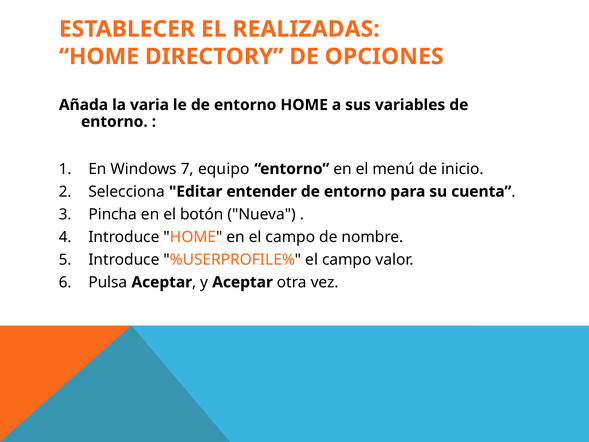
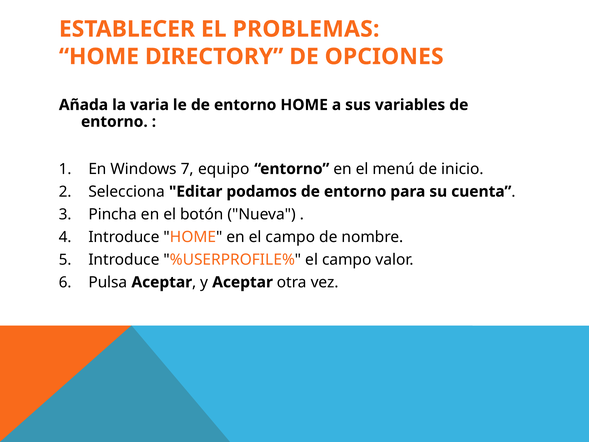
REALIZADAS: REALIZADAS -> PROBLEMAS
entender: entender -> podamos
